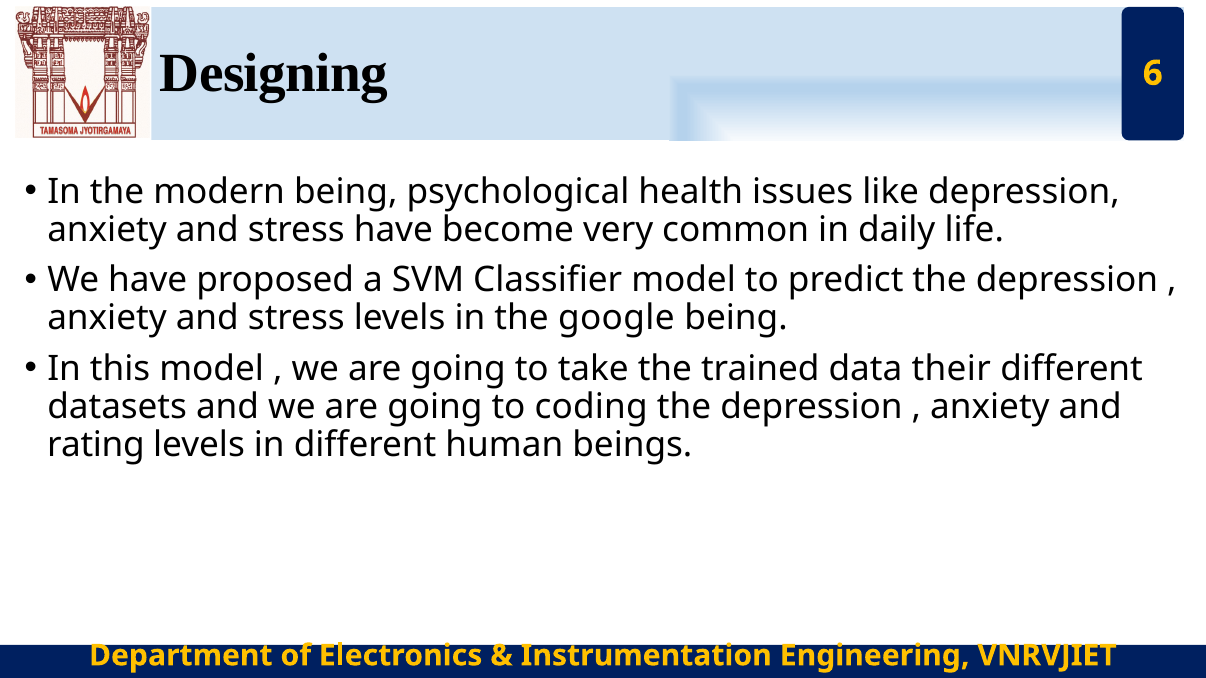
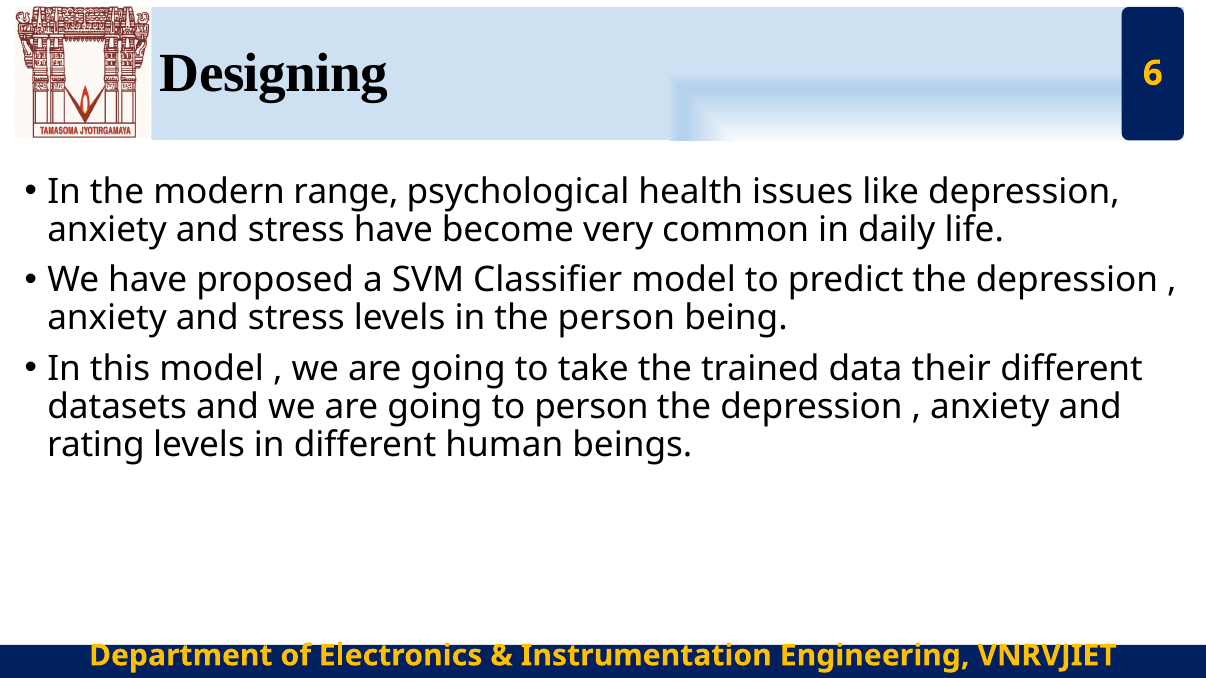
modern being: being -> range
the google: google -> person
to coding: coding -> person
